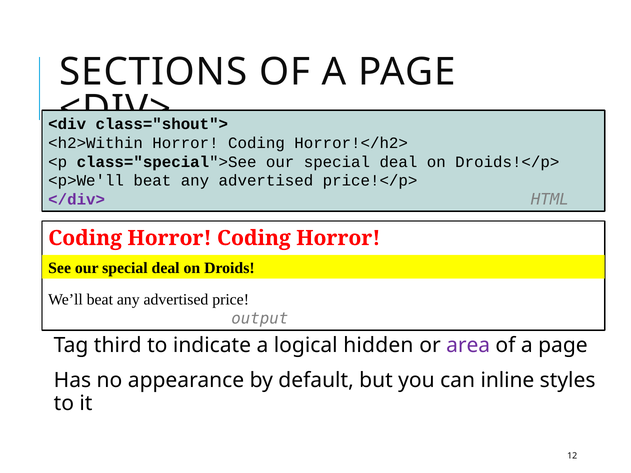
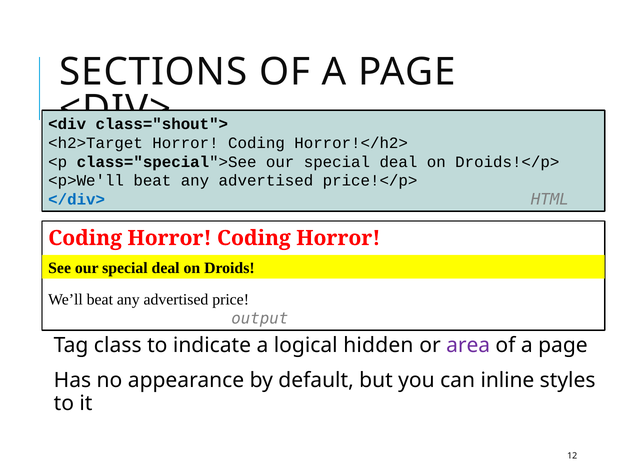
<h2>Within: <h2>Within -> <h2>Target
</div> colour: purple -> blue
third: third -> class
